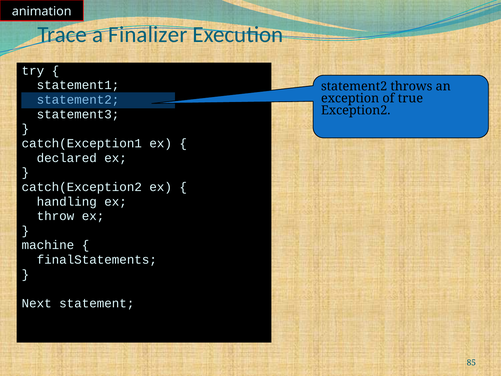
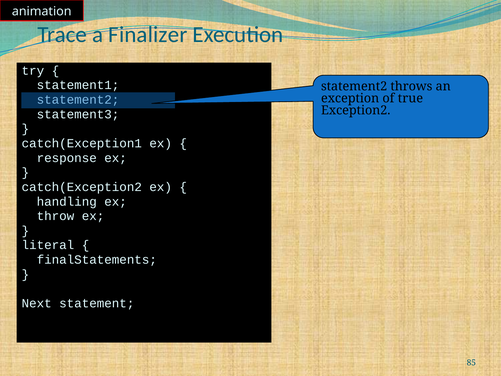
declared: declared -> response
machine: machine -> literal
